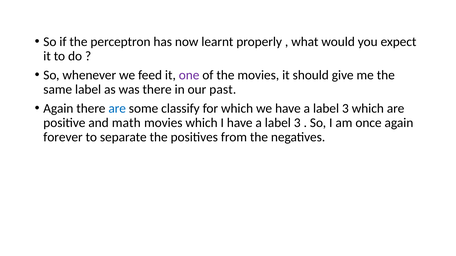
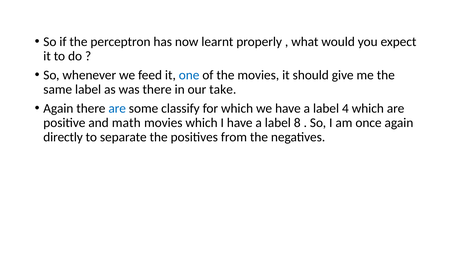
one colour: purple -> blue
past: past -> take
3 at (345, 109): 3 -> 4
3 at (297, 123): 3 -> 8
forever: forever -> directly
